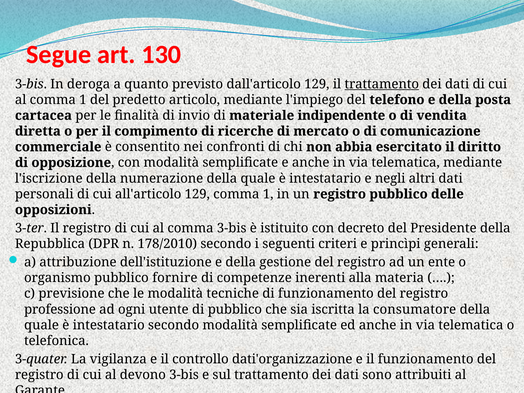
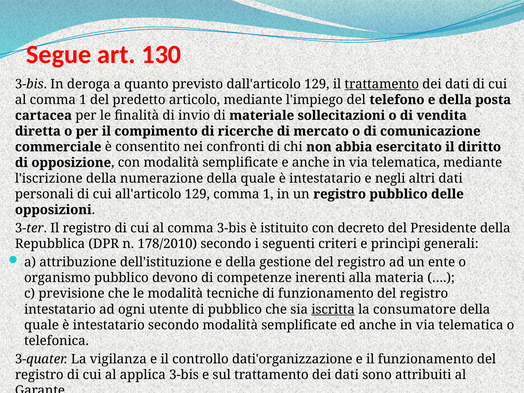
indipendente: indipendente -> sollecitazioni
fornire: fornire -> devono
professione at (60, 309): professione -> intestatario
iscritta underline: none -> present
devono: devono -> applica
